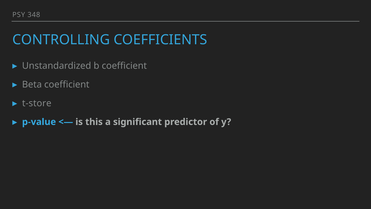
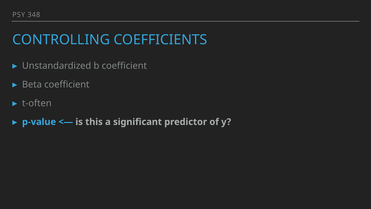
t-store: t-store -> t-often
